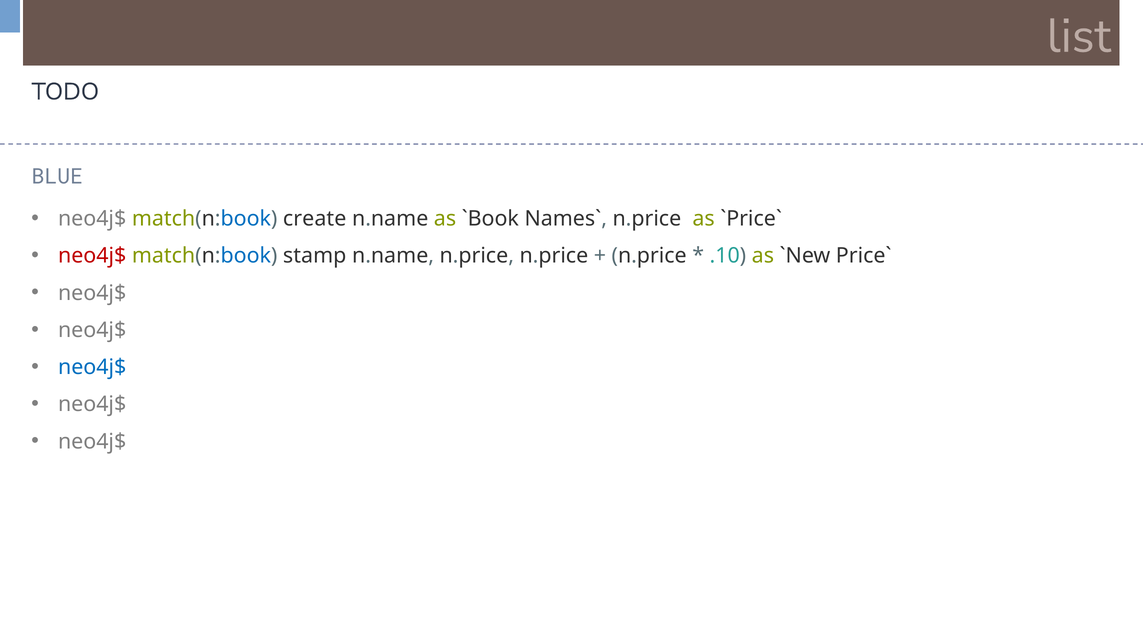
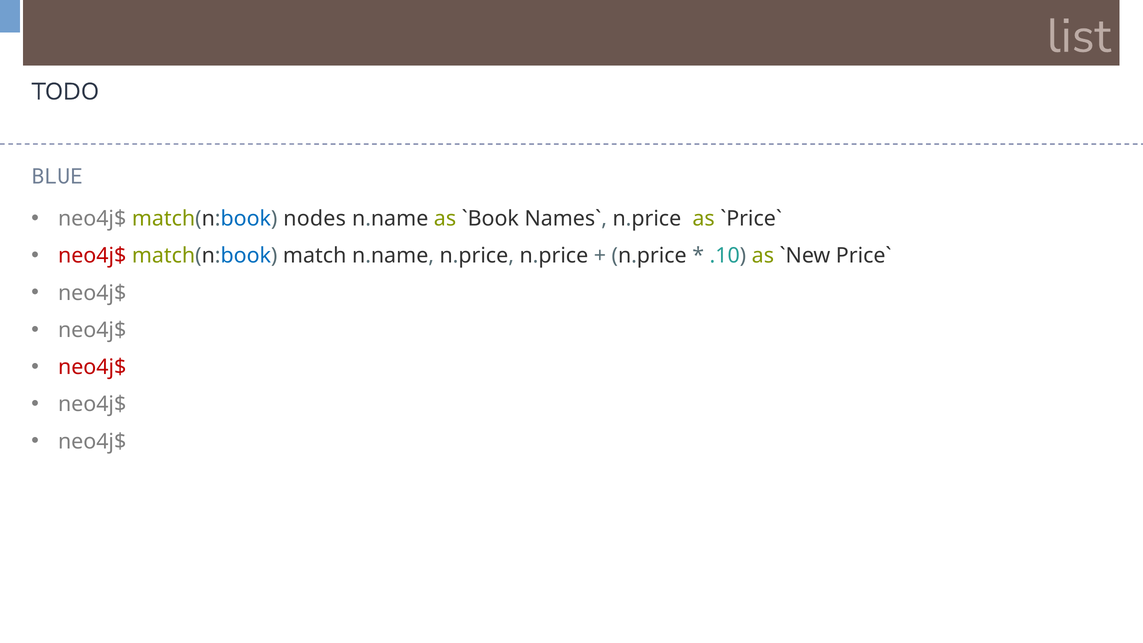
create: create -> nodes
stamp: stamp -> match
neo4j$ at (92, 367) colour: blue -> red
